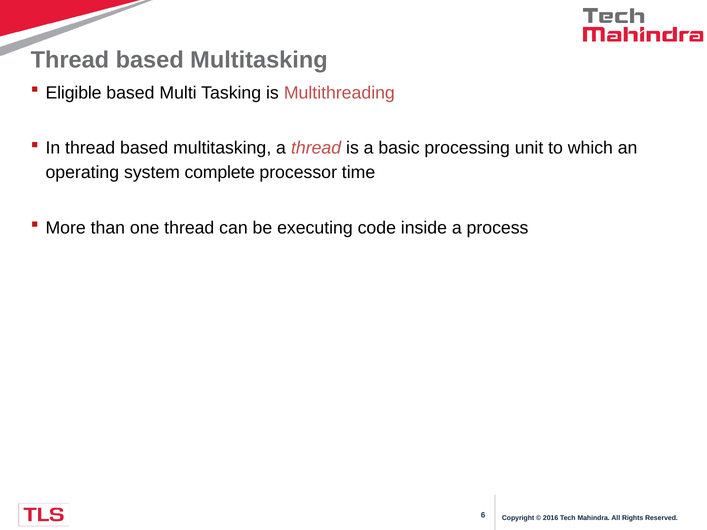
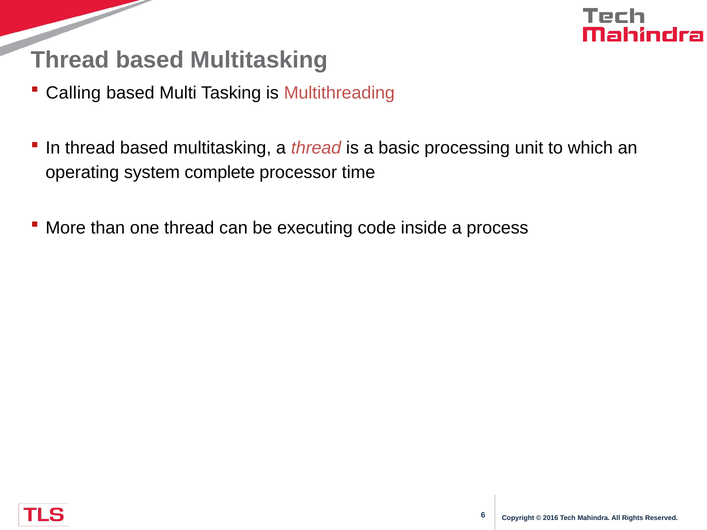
Eligible: Eligible -> Calling
